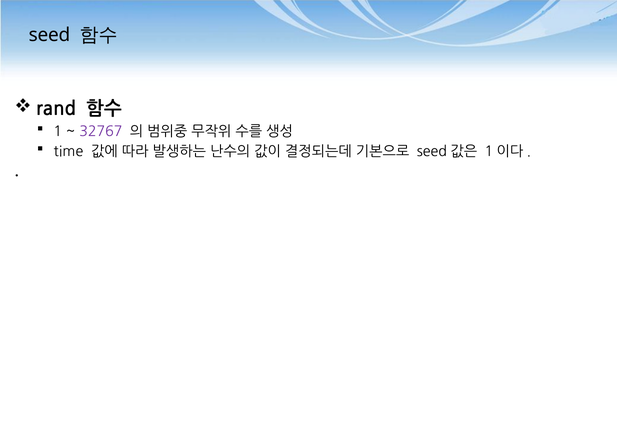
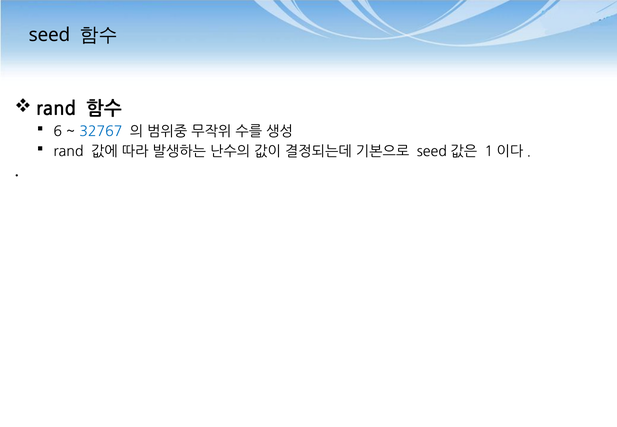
1: 1 -> 6
32767 colour: purple -> blue
time: time -> rand
